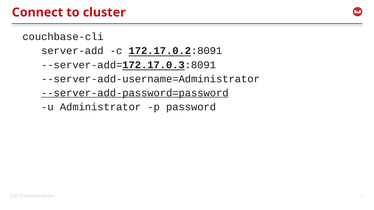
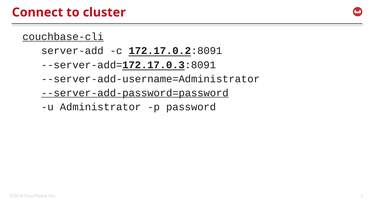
couchbase-cli underline: none -> present
